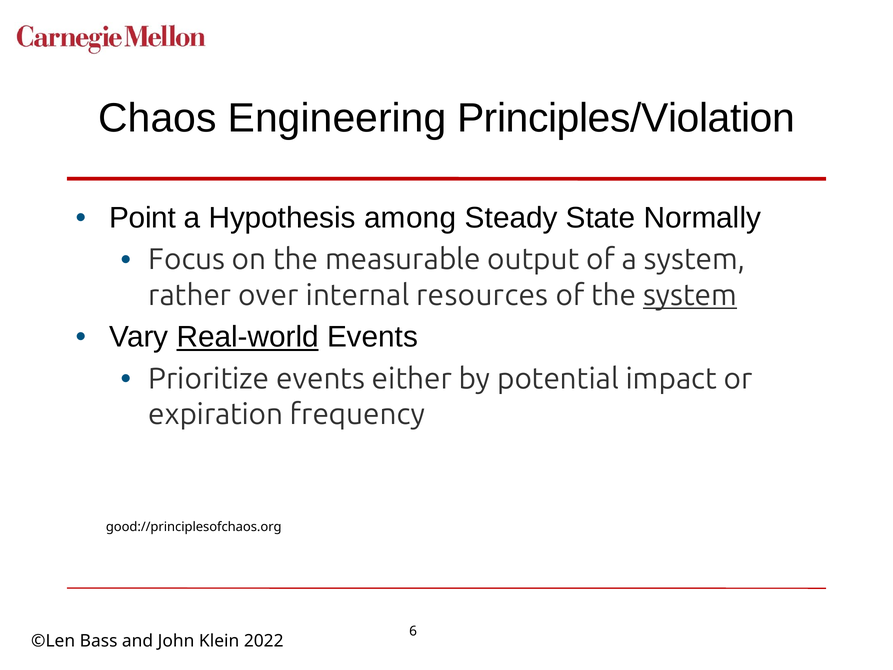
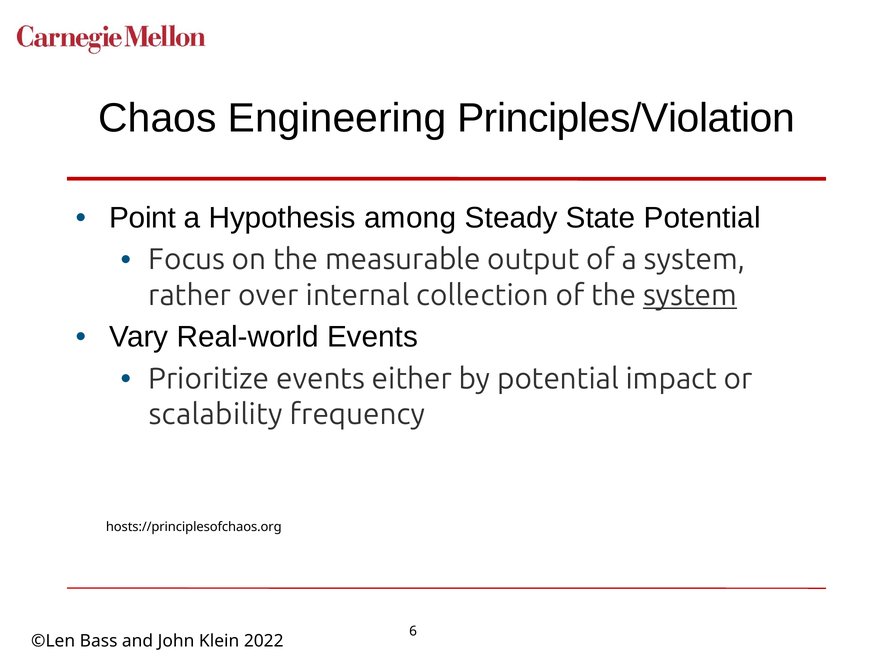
State Normally: Normally -> Potential
resources: resources -> collection
Real-world underline: present -> none
expiration: expiration -> scalability
good://principlesofchaos.org: good://principlesofchaos.org -> hosts://principlesofchaos.org
